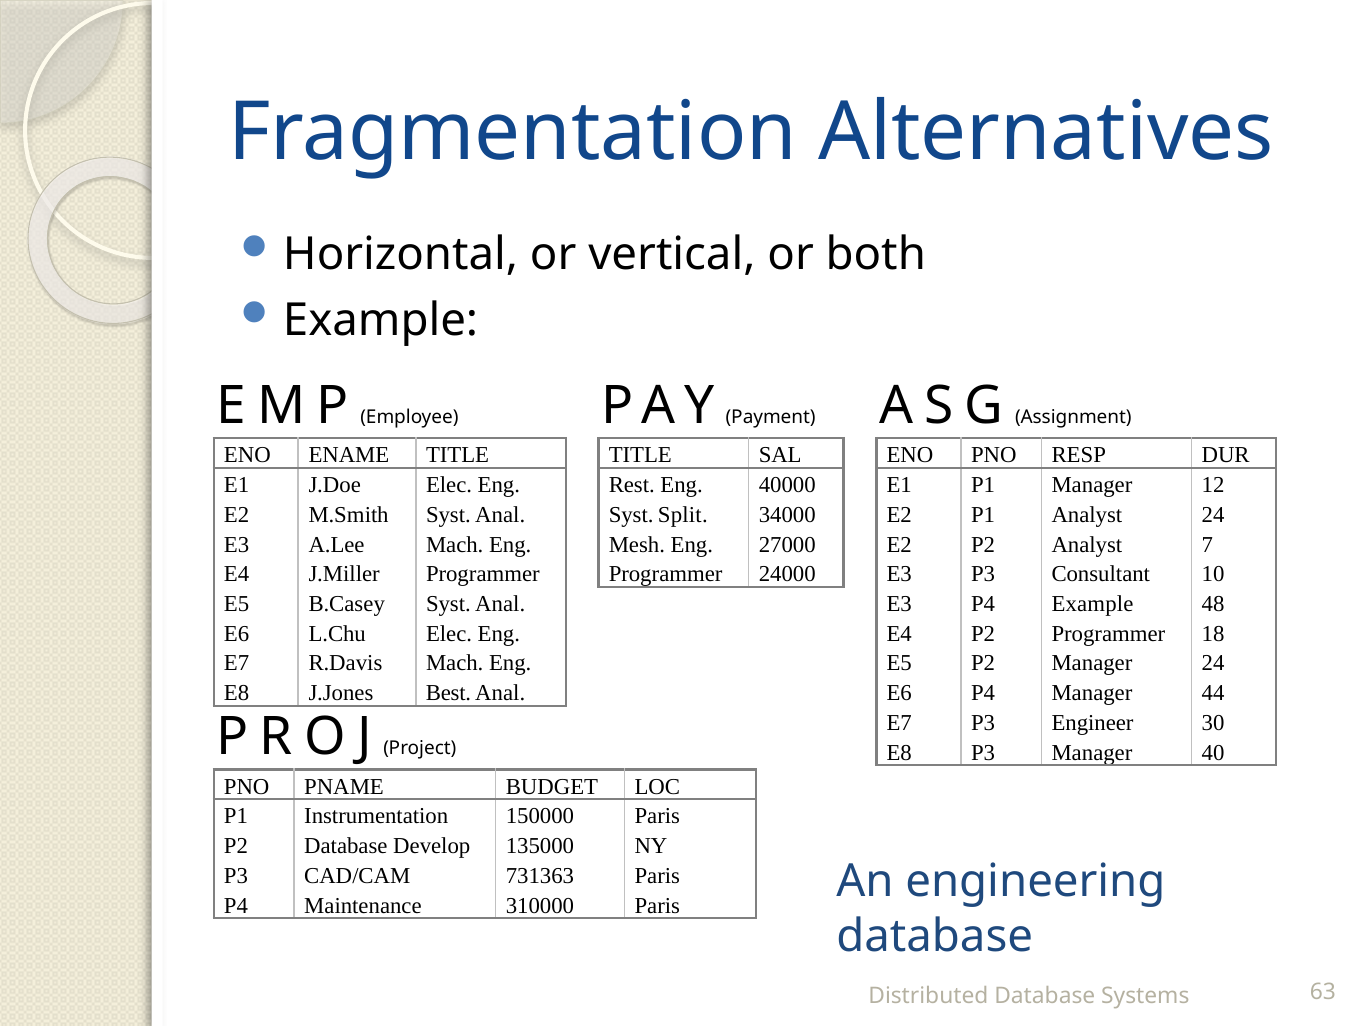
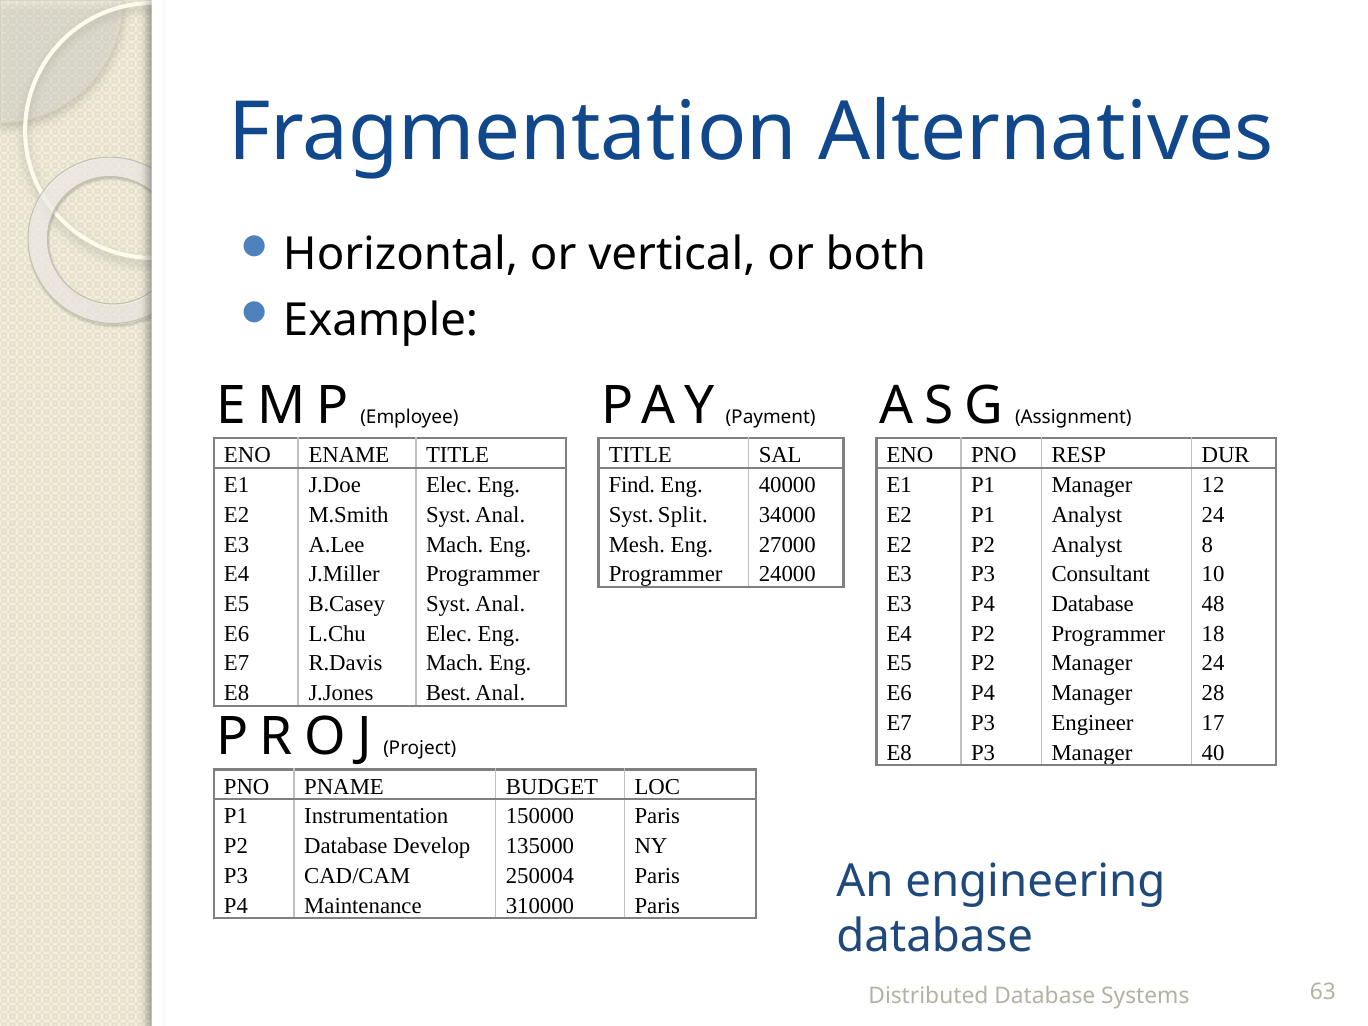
Rest: Rest -> Find
7: 7 -> 8
P4 Example: Example -> Database
44: 44 -> 28
30: 30 -> 17
731363: 731363 -> 250004
